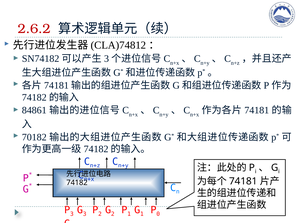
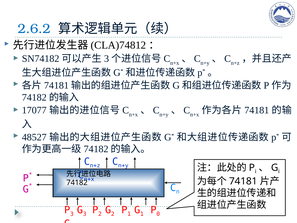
2.6.2 colour: red -> blue
84861: 84861 -> 17077
70182: 70182 -> 48527
